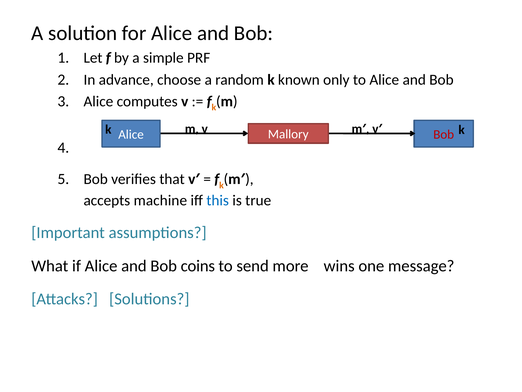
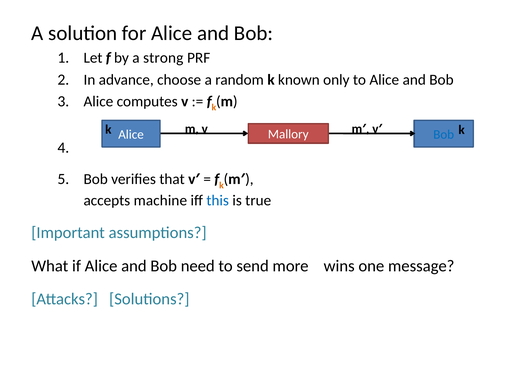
simple: simple -> strong
Bob at (444, 134) colour: red -> blue
coins: coins -> need
